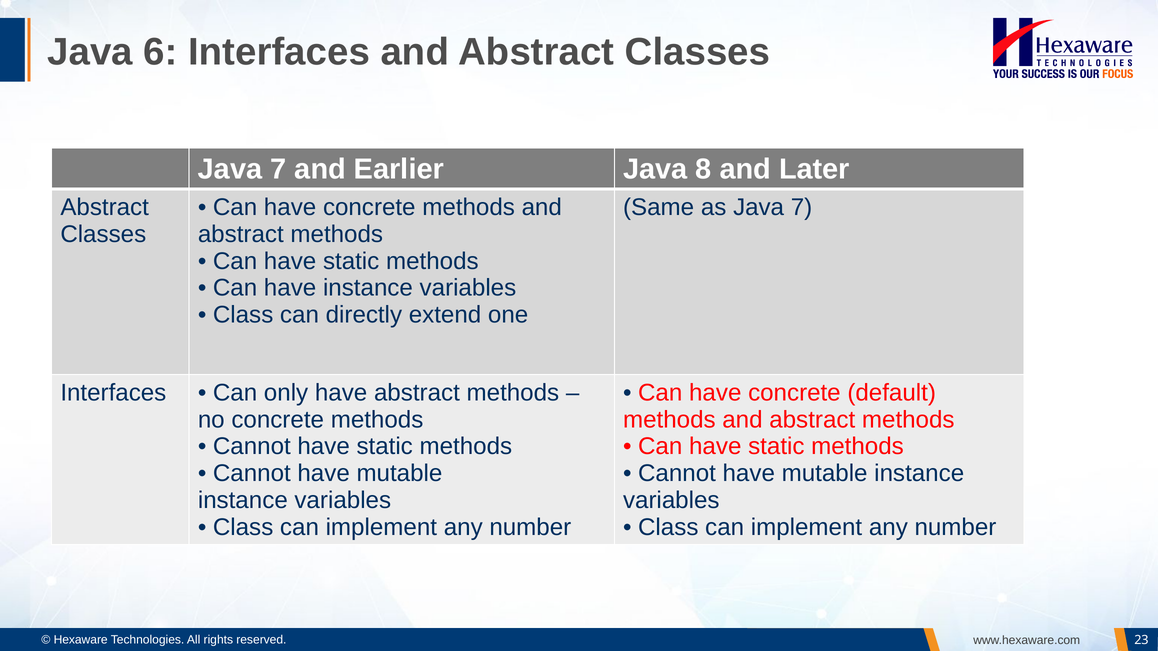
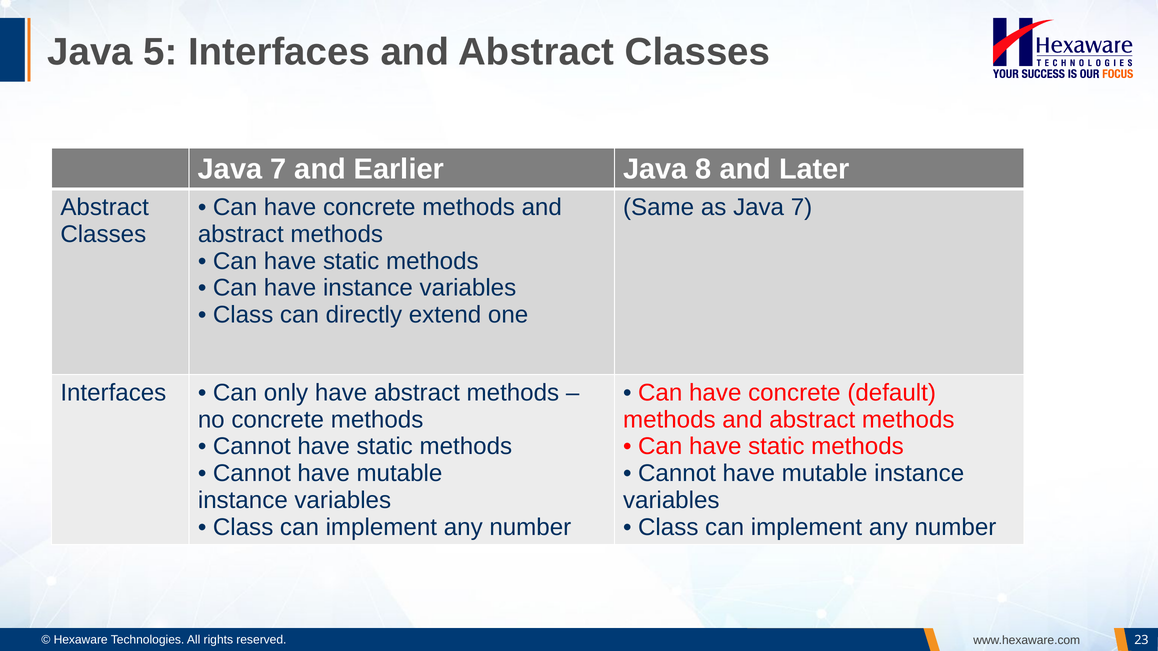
6: 6 -> 5
